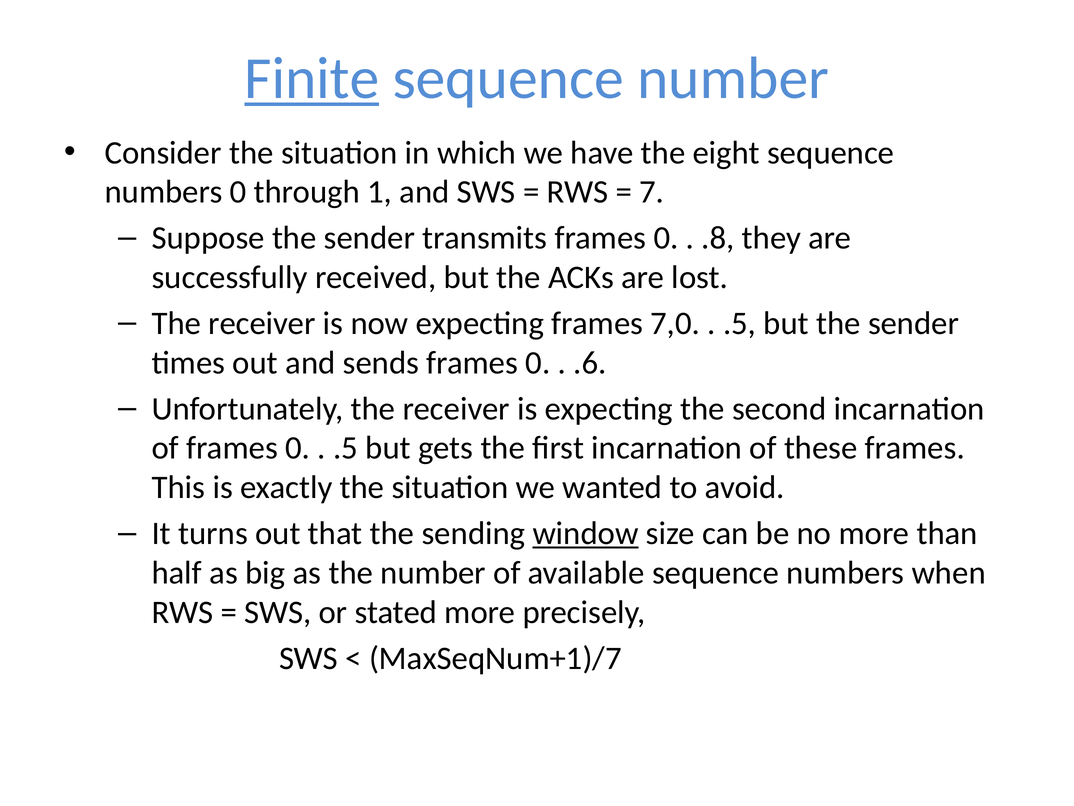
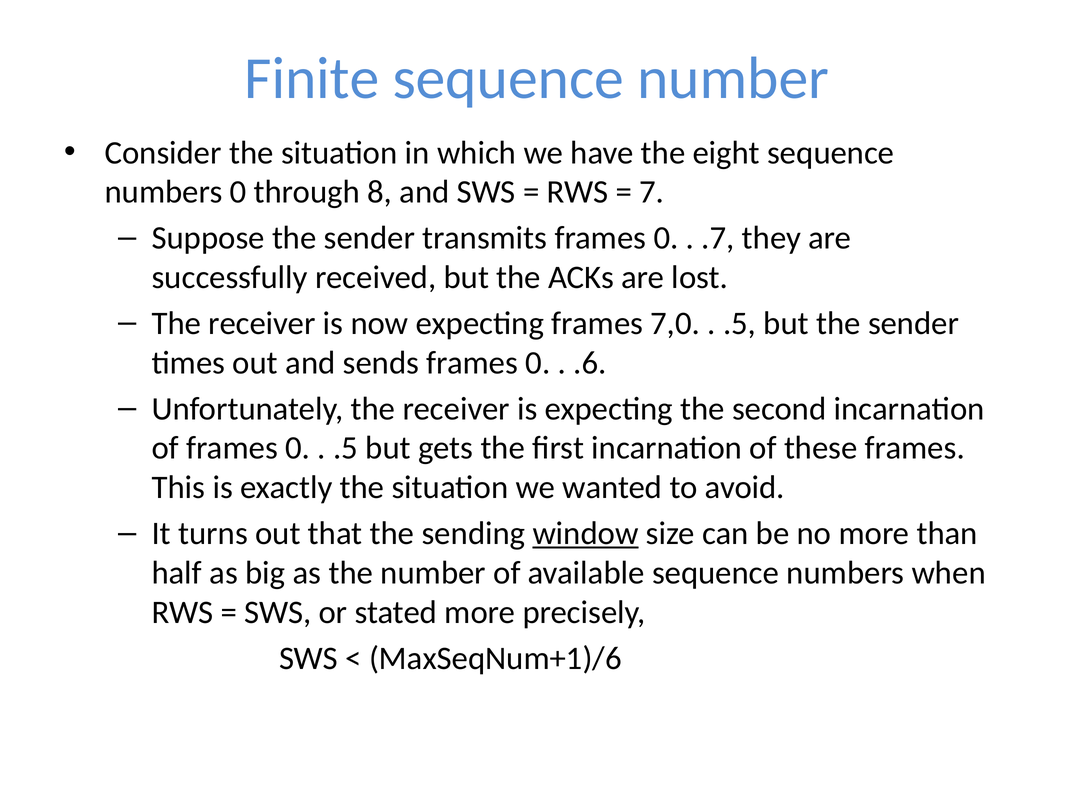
Finite underline: present -> none
1: 1 -> 8
.8: .8 -> .7
MaxSeqNum+1)/7: MaxSeqNum+1)/7 -> MaxSeqNum+1)/6
